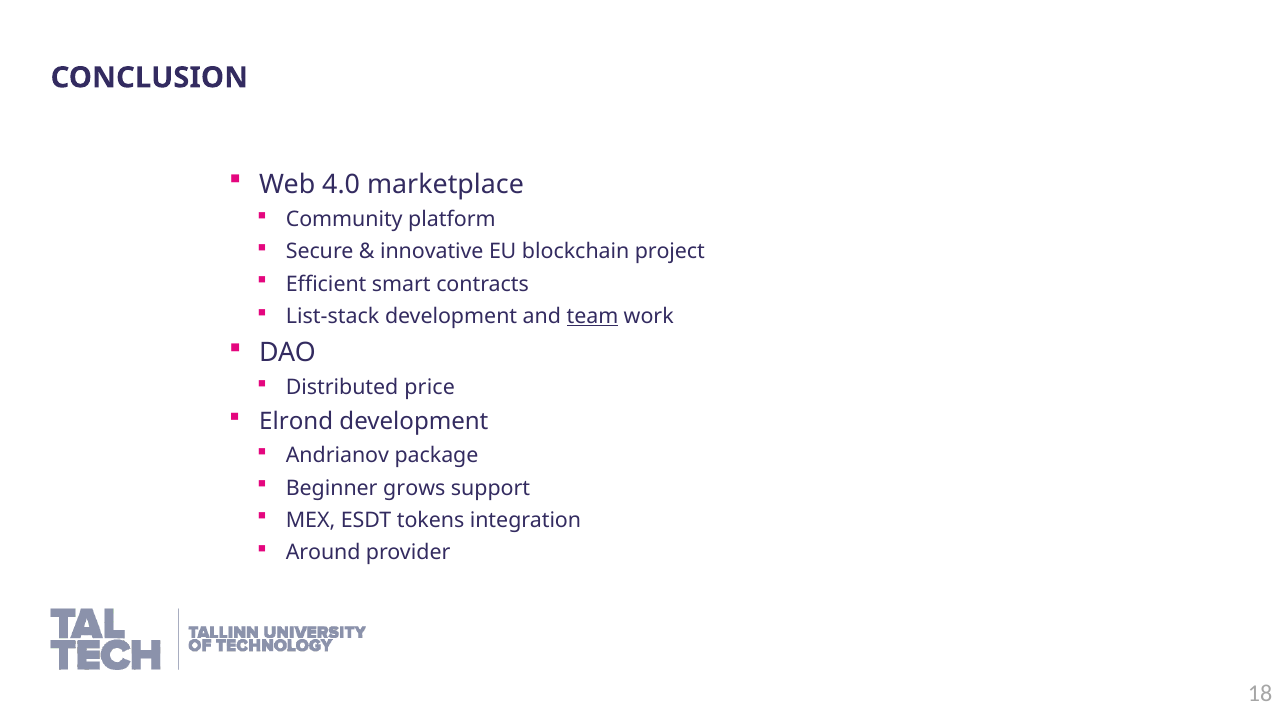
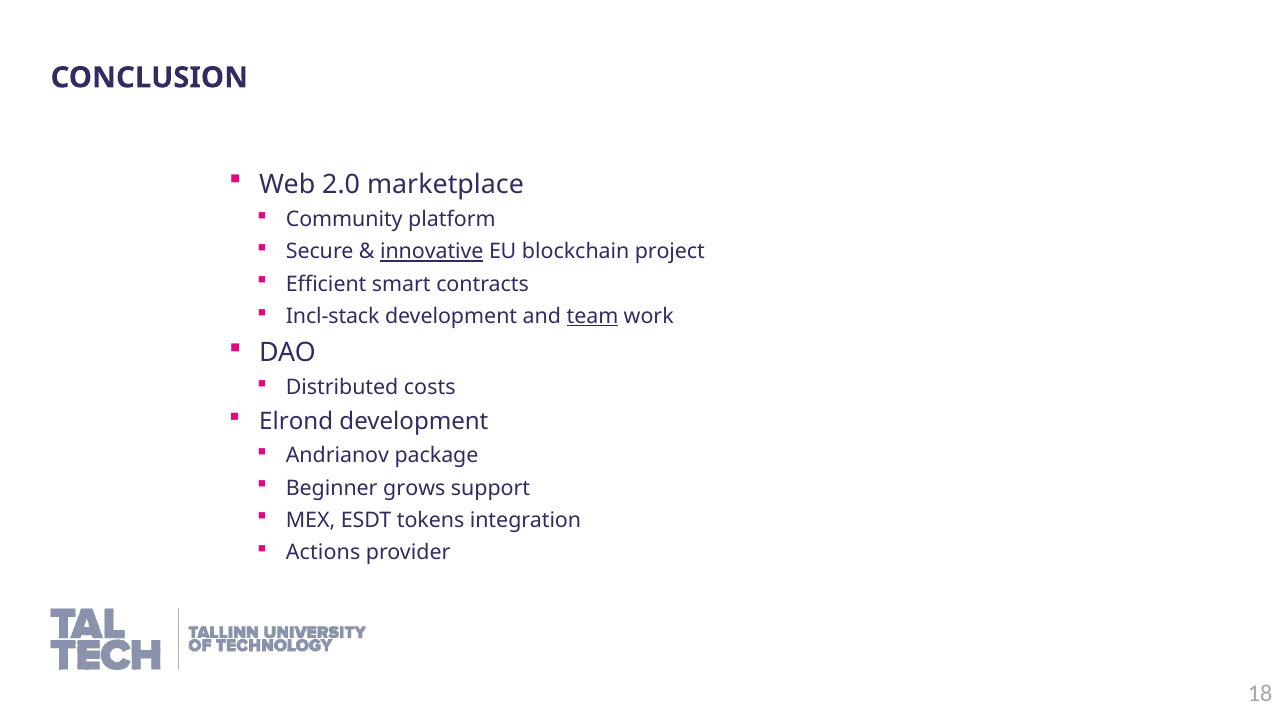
4.0: 4.0 -> 2.0
innovative underline: none -> present
List-stack: List-stack -> Incl-stack
price: price -> costs
Around: Around -> Actions
